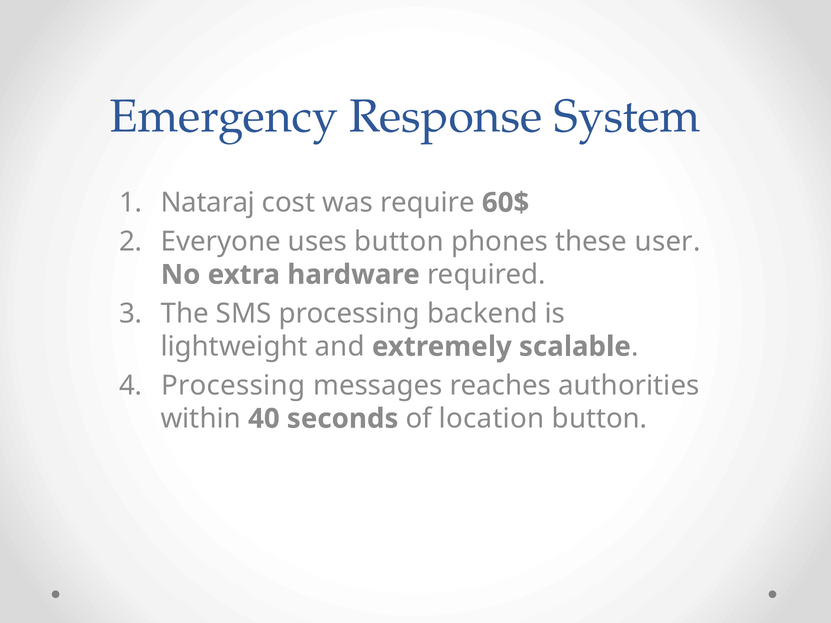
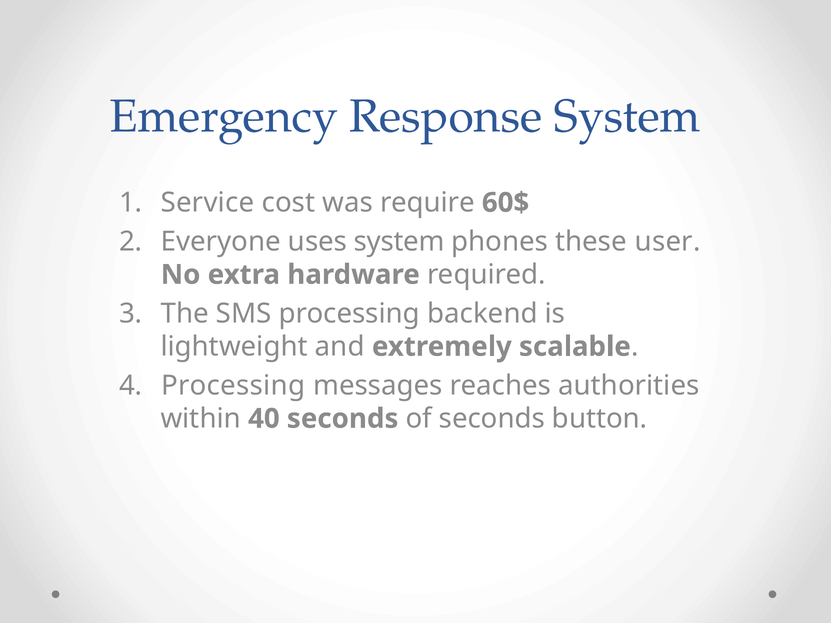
Nataraj: Nataraj -> Service
uses button: button -> system
of location: location -> seconds
